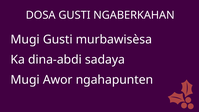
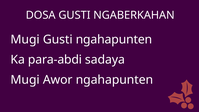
Gusti murbawisèsa: murbawisèsa -> ngahapunten
dina-abdi: dina-abdi -> para-abdi
